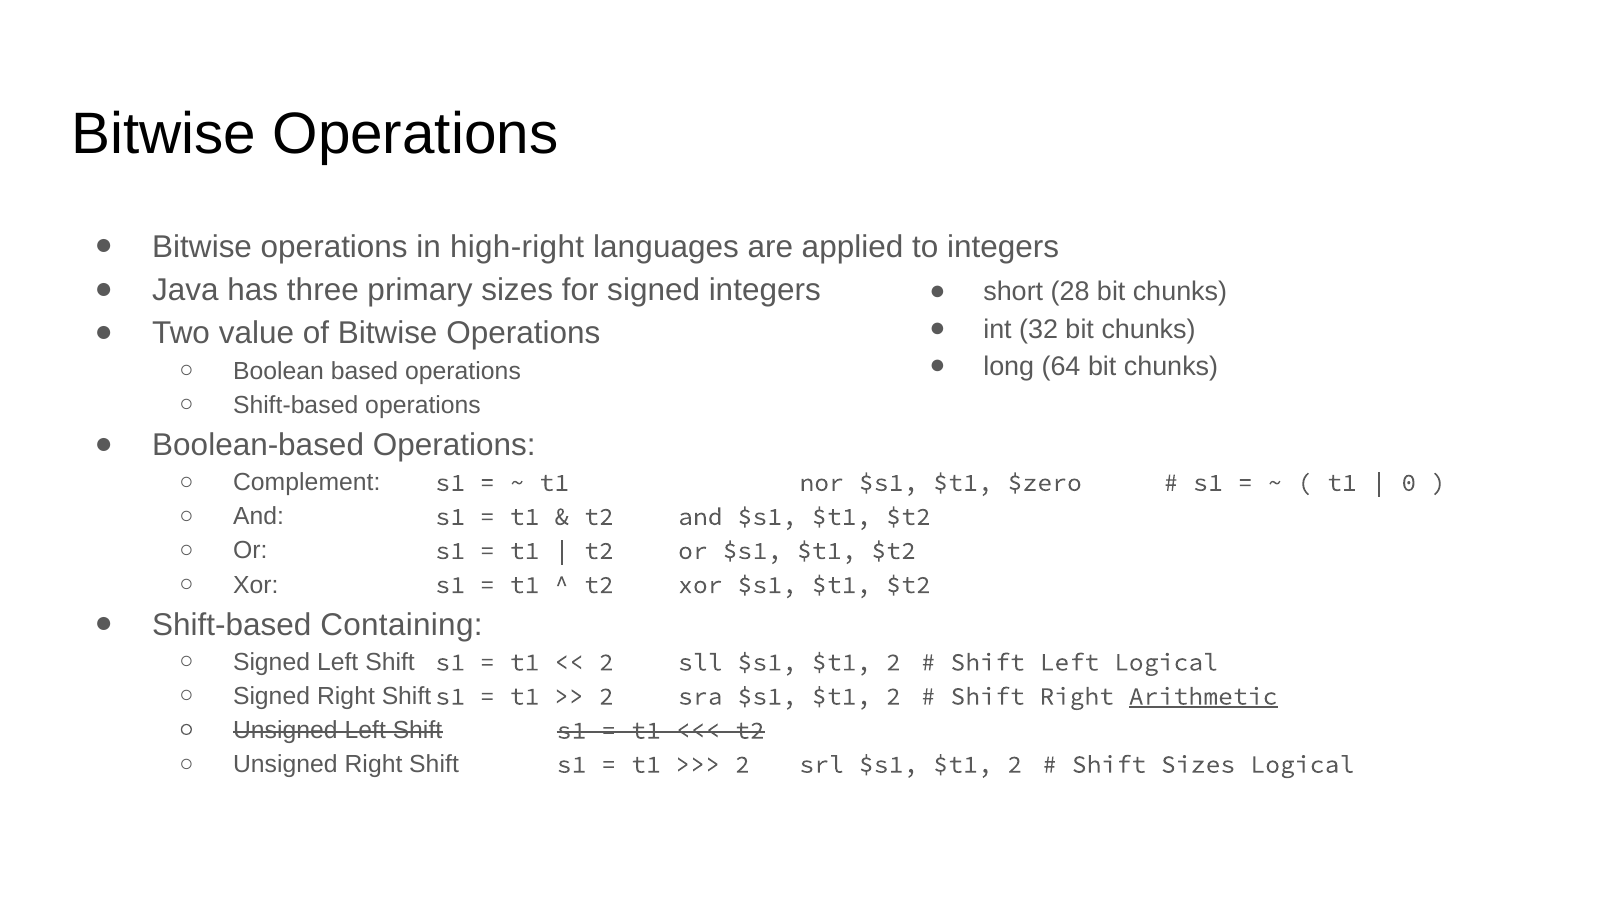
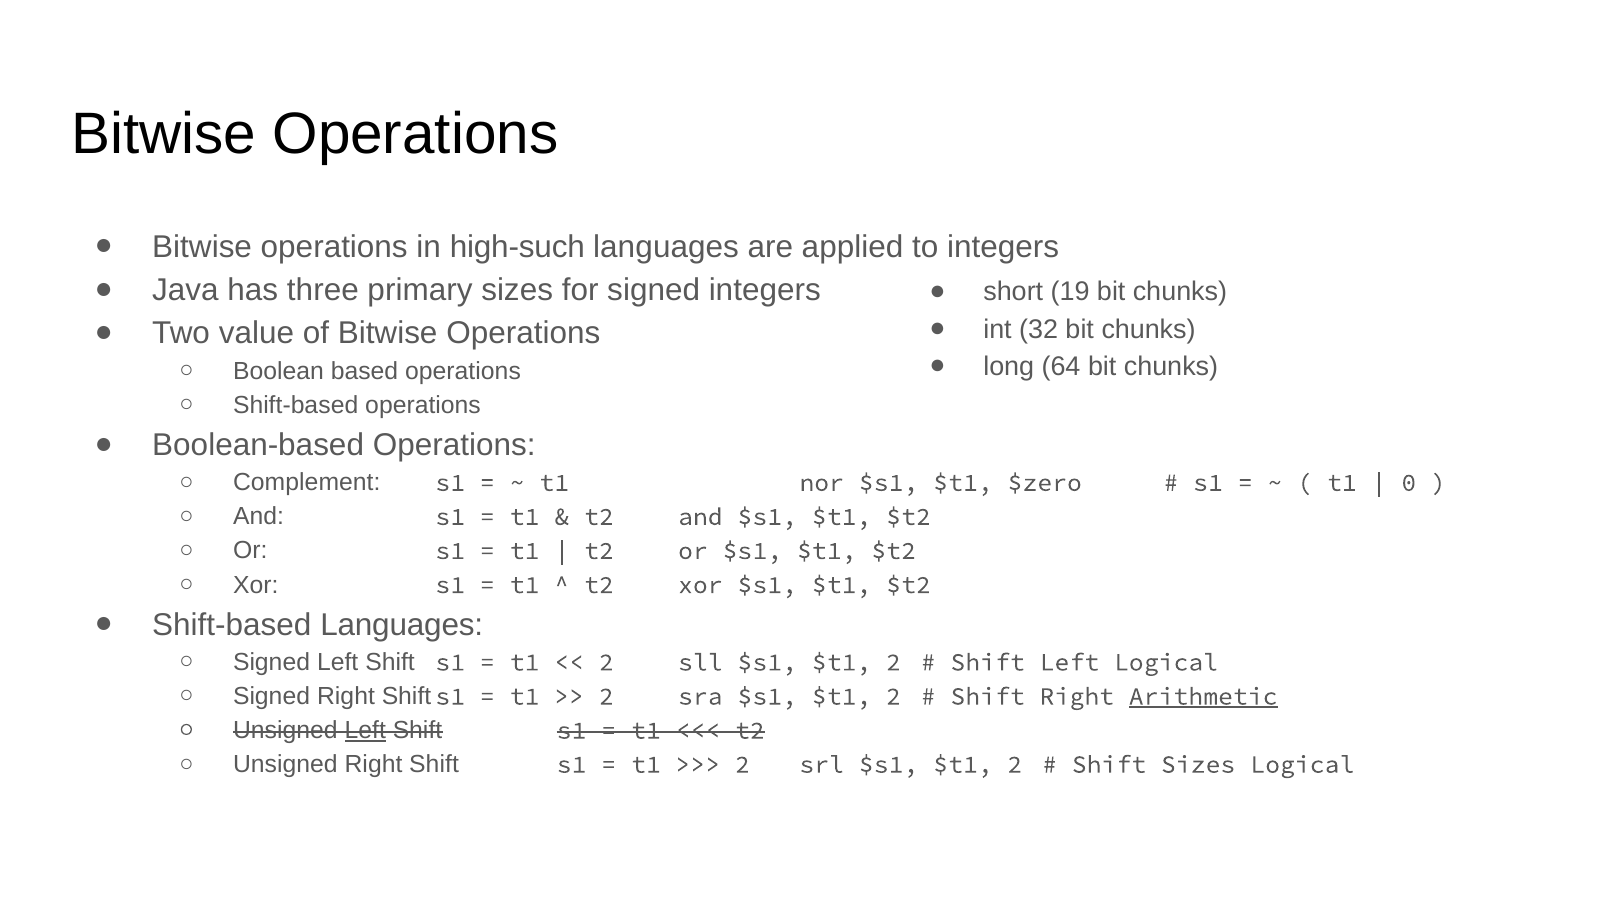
high-right: high-right -> high-such
28: 28 -> 19
Shift-based Containing: Containing -> Languages
Left at (365, 731) underline: none -> present
